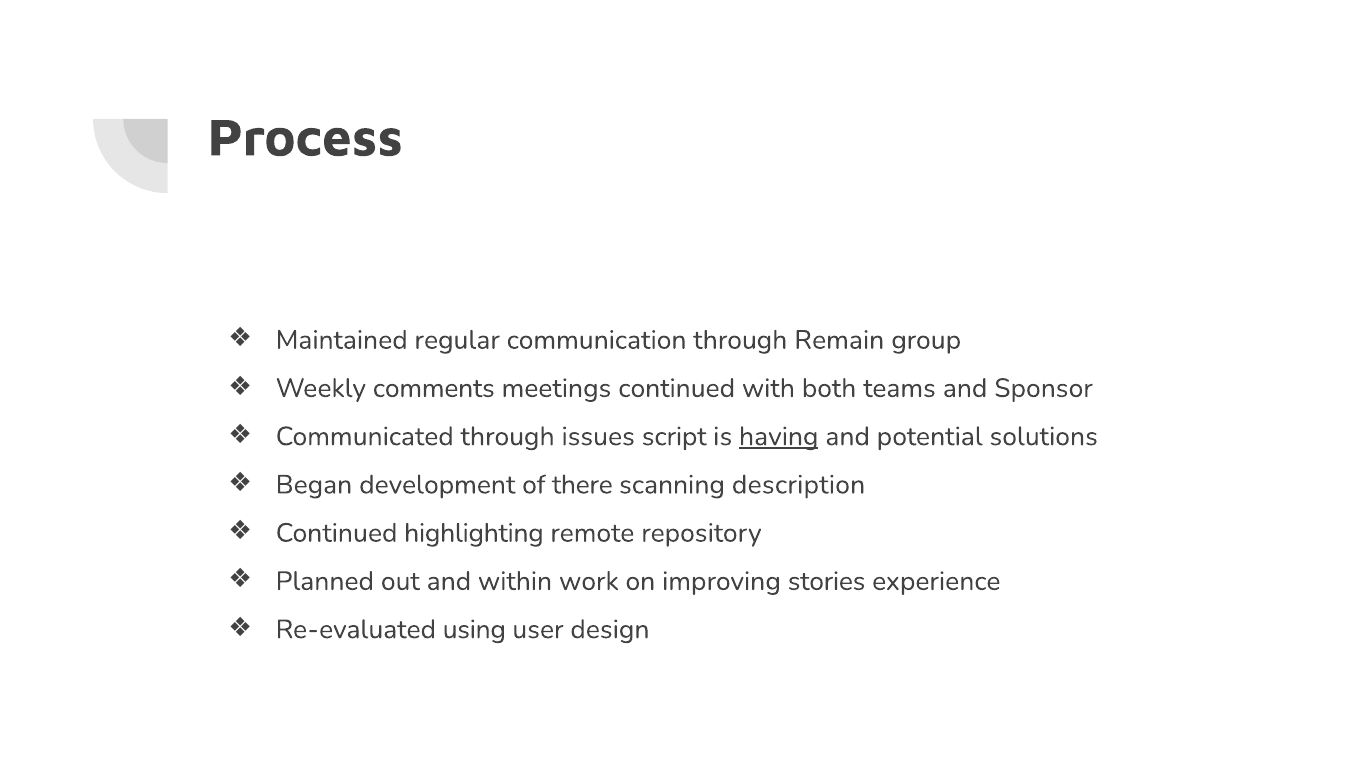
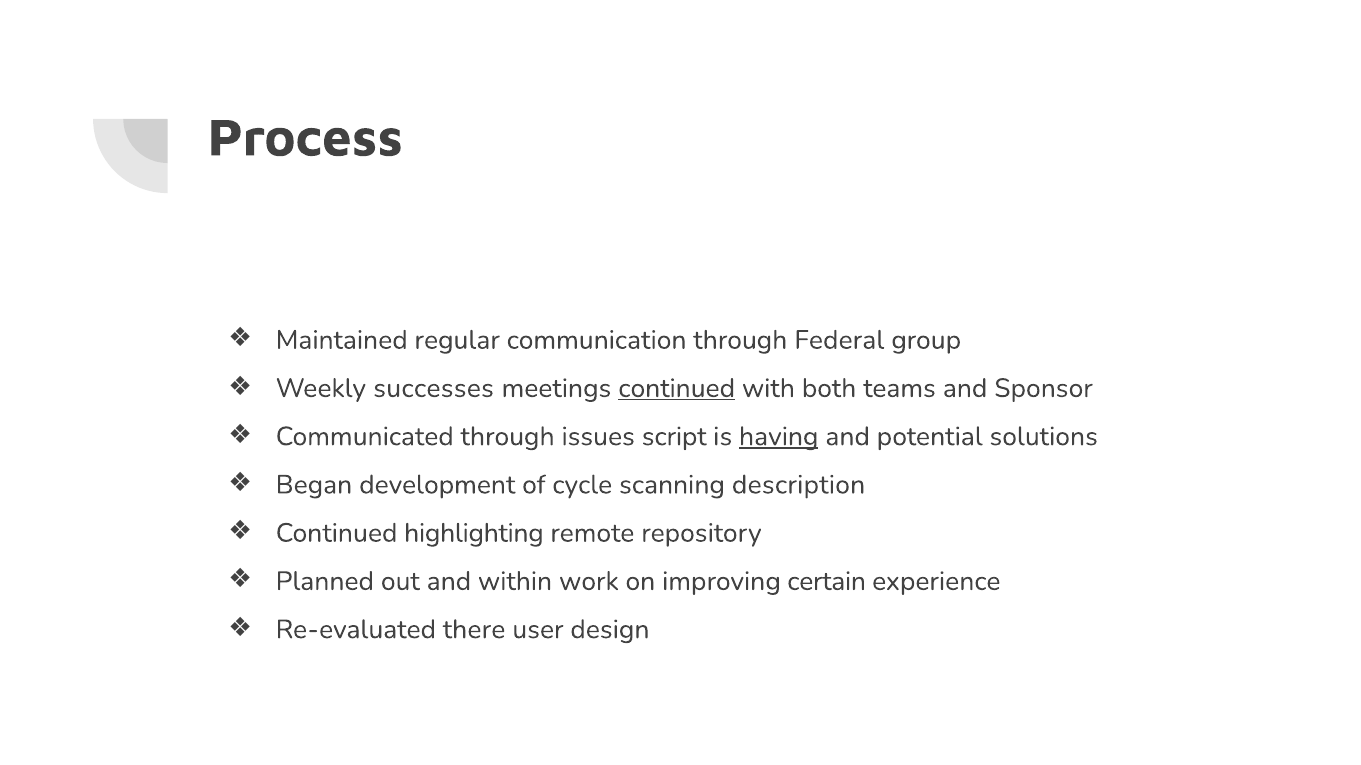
Remain: Remain -> Federal
comments: comments -> successes
continued at (677, 389) underline: none -> present
there: there -> cycle
stories: stories -> certain
using: using -> there
